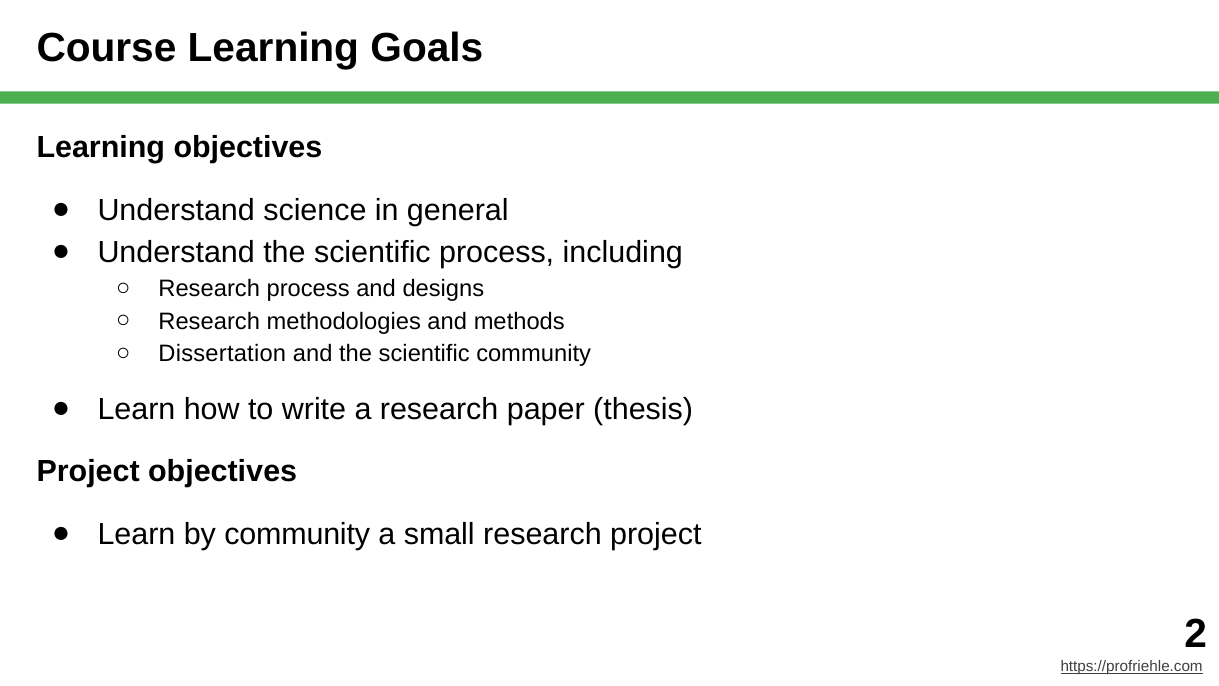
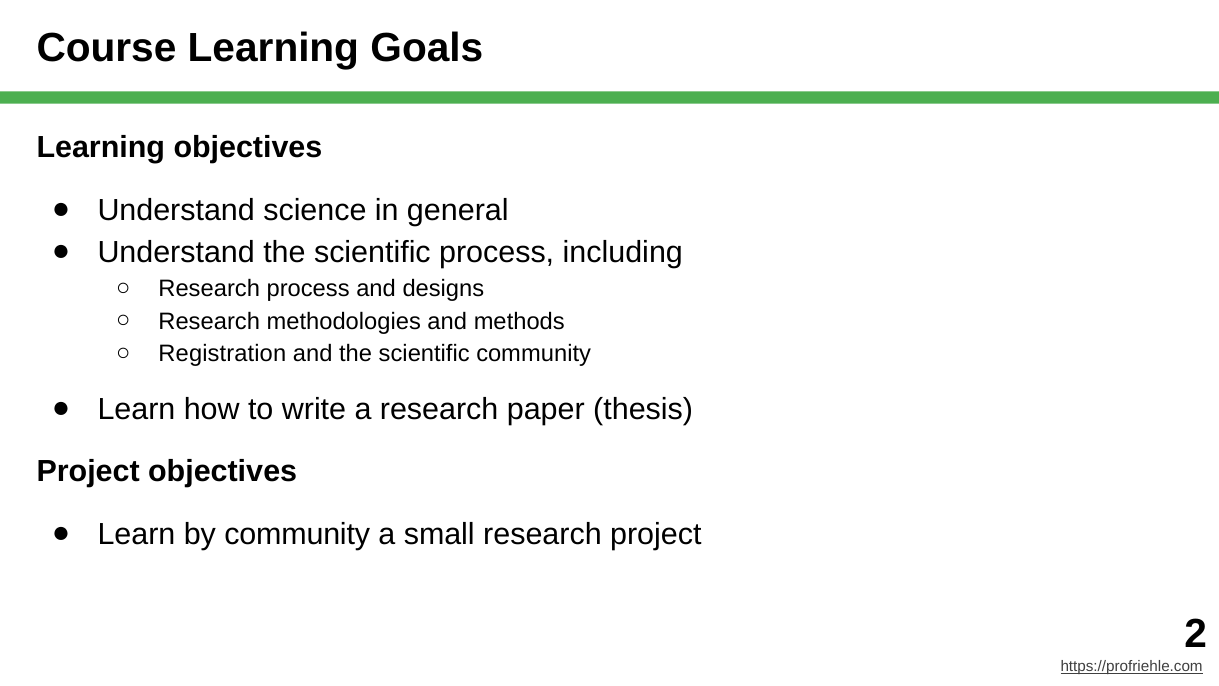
Dissertation: Dissertation -> Registration
